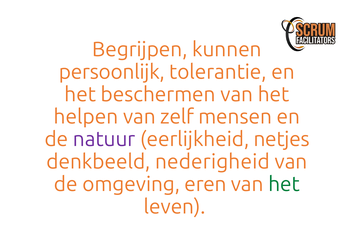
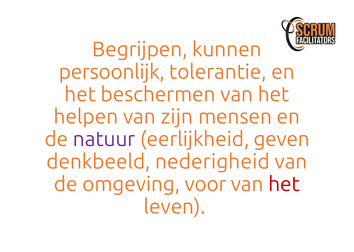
zelf: zelf -> zijn
netjes: netjes -> geven
eren: eren -> voor
het at (284, 185) colour: green -> red
